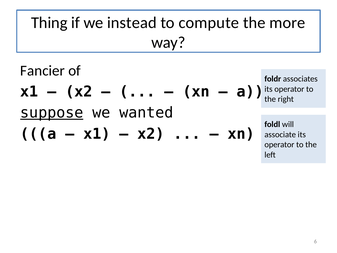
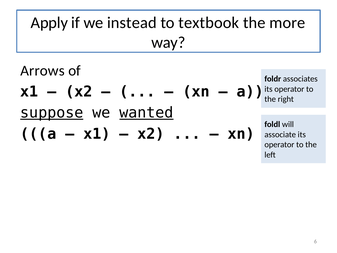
Thing: Thing -> Apply
compute: compute -> textbook
Fancier: Fancier -> Arrows
wanted underline: none -> present
